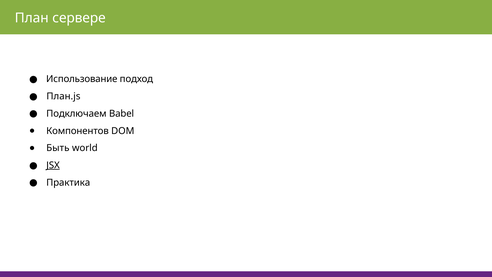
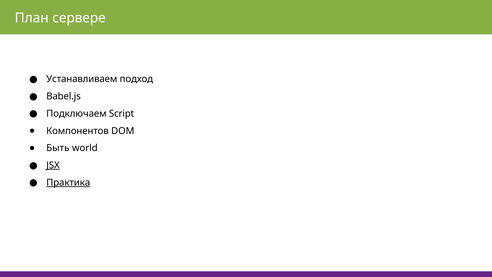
Использование: Использование -> Устанавливаем
План.js: План.js -> Babel.js
Babel: Babel -> Script
Практика underline: none -> present
